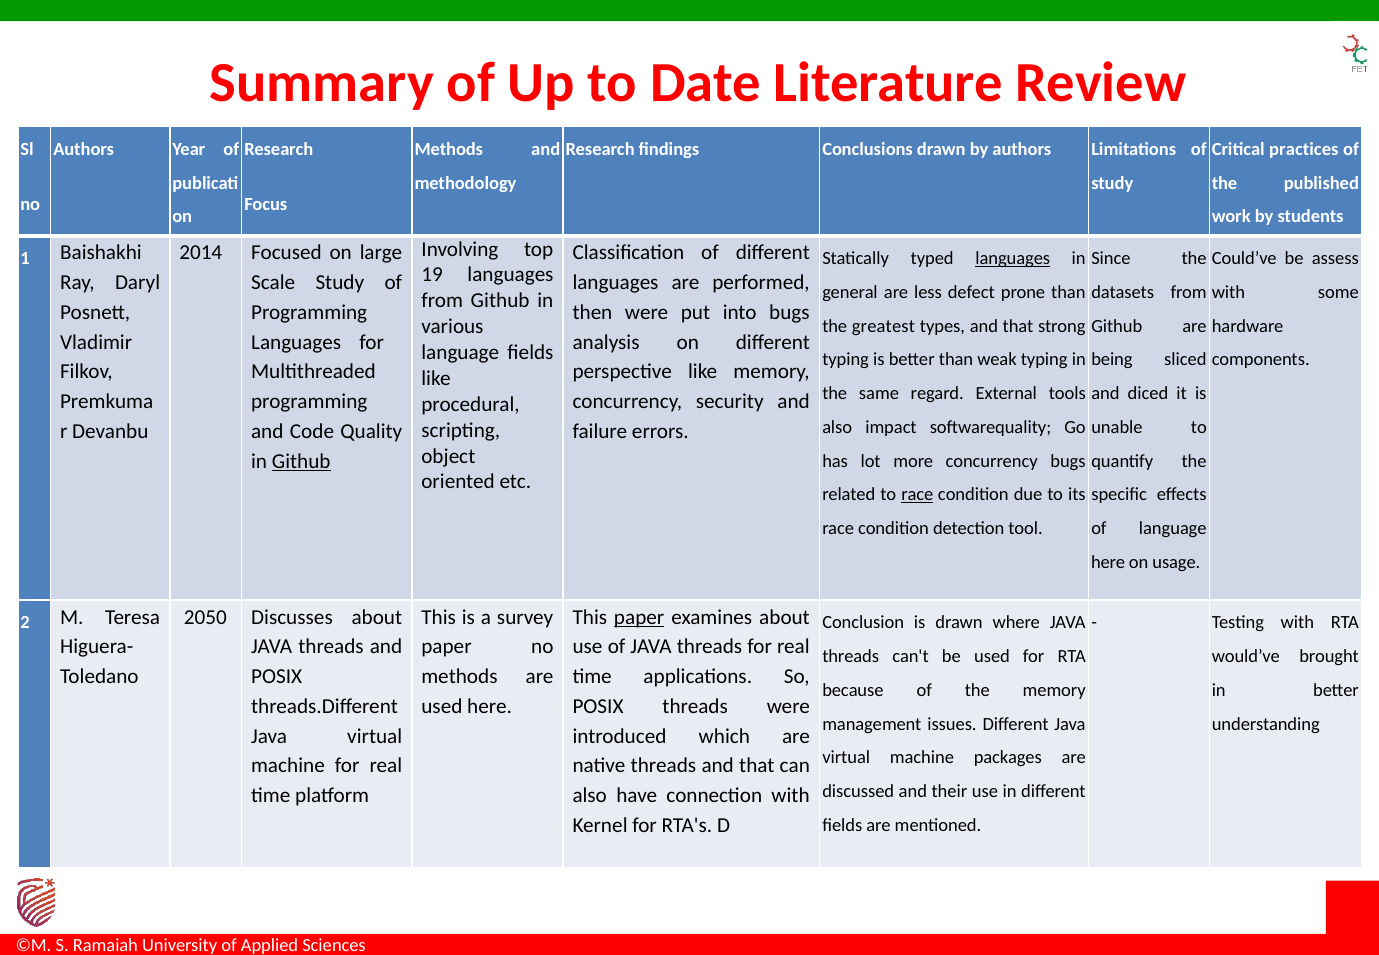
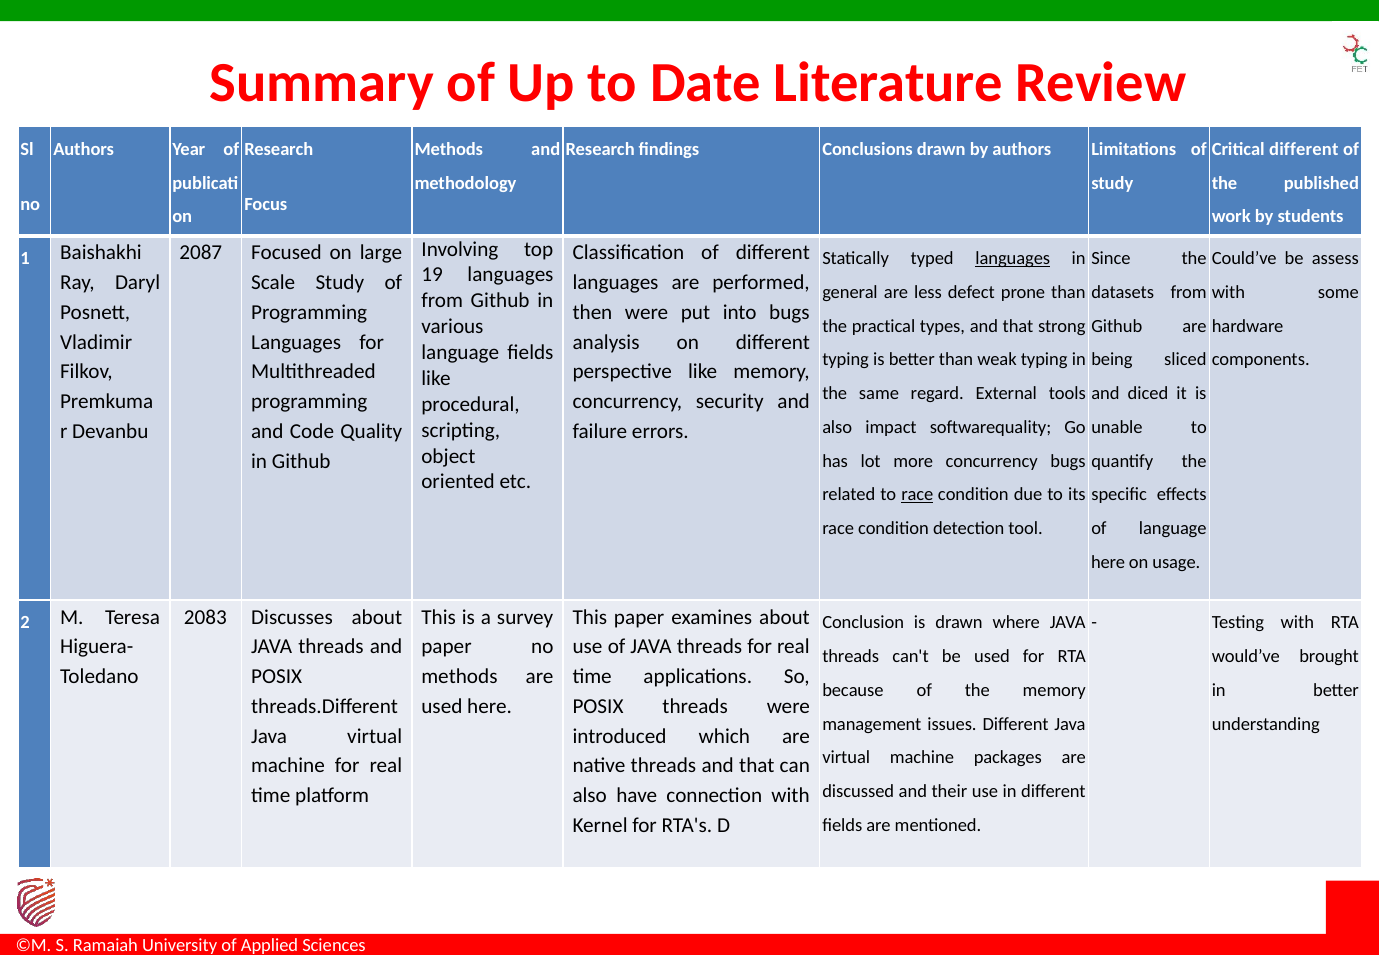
Critical practices: practices -> different
2014: 2014 -> 2087
greatest: greatest -> practical
Github at (301, 461) underline: present -> none
2050: 2050 -> 2083
paper at (639, 617) underline: present -> none
